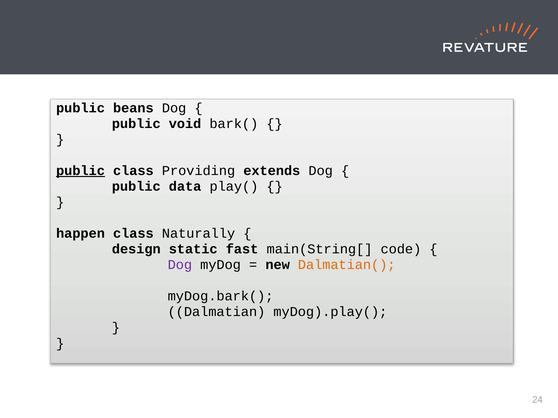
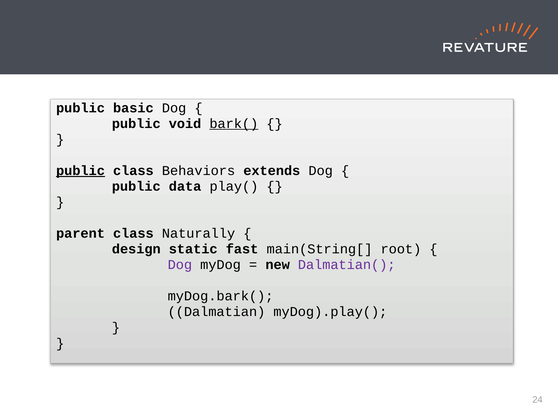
beans: beans -> basic
bark( underline: none -> present
Providing: Providing -> Behaviors
happen: happen -> parent
code: code -> root
Dalmatian( colour: orange -> purple
